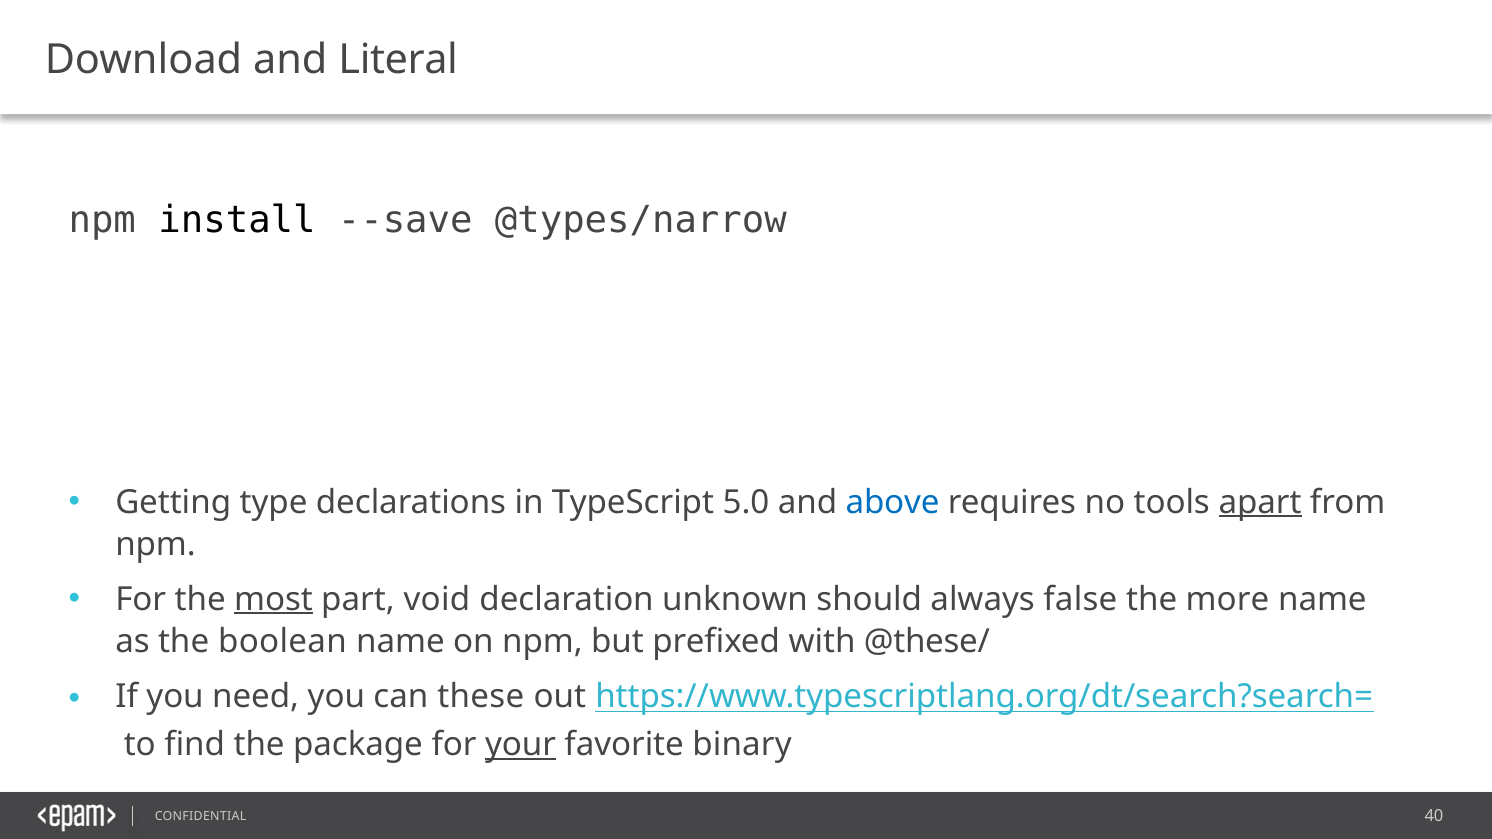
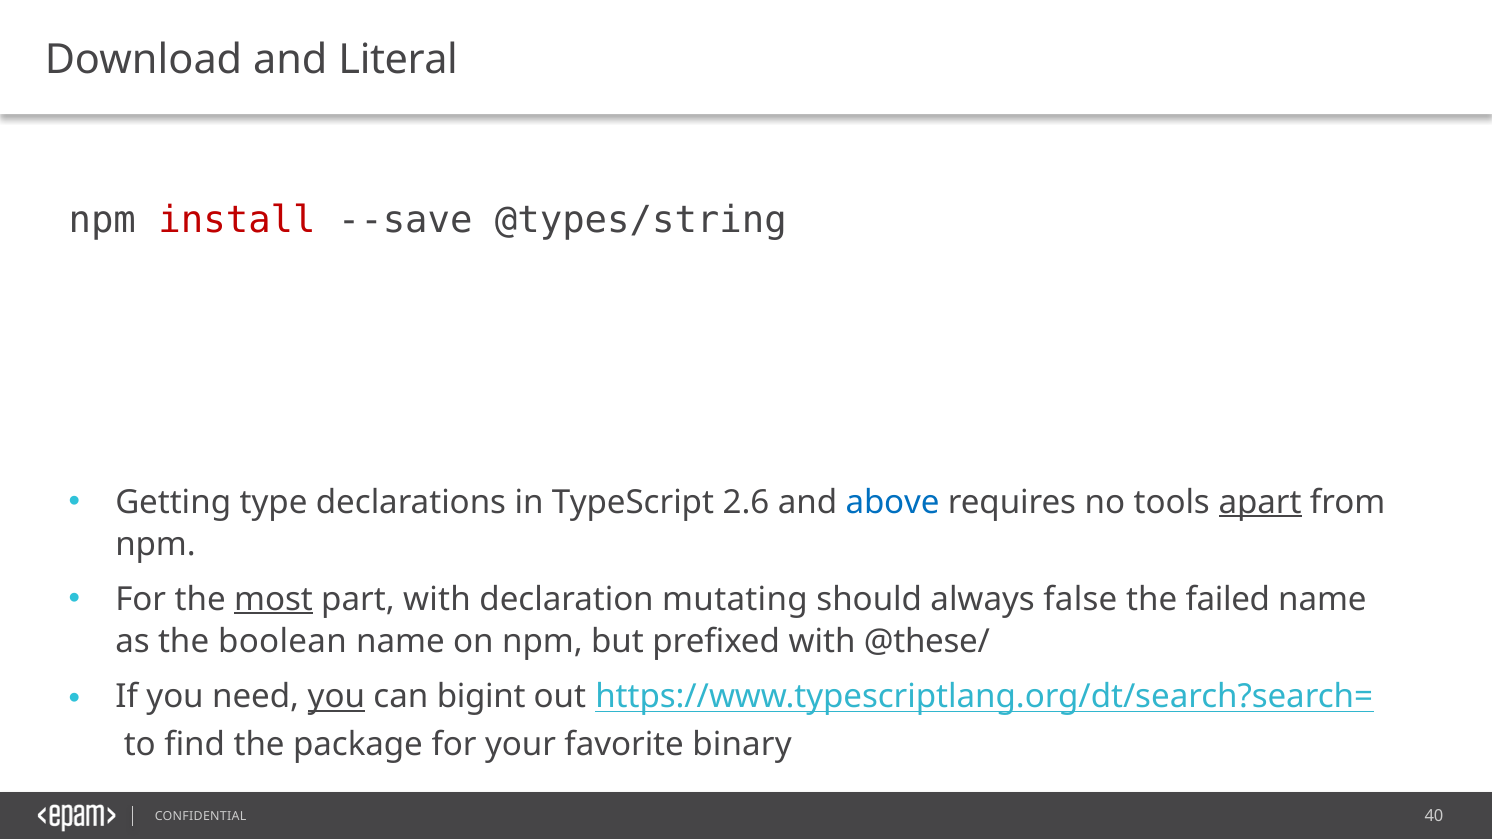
install colour: black -> red
@types/narrow: @types/narrow -> @types/string
5.0: 5.0 -> 2.6
part void: void -> with
unknown: unknown -> mutating
more: more -> failed
you at (336, 697) underline: none -> present
these: these -> bigint
your underline: present -> none
